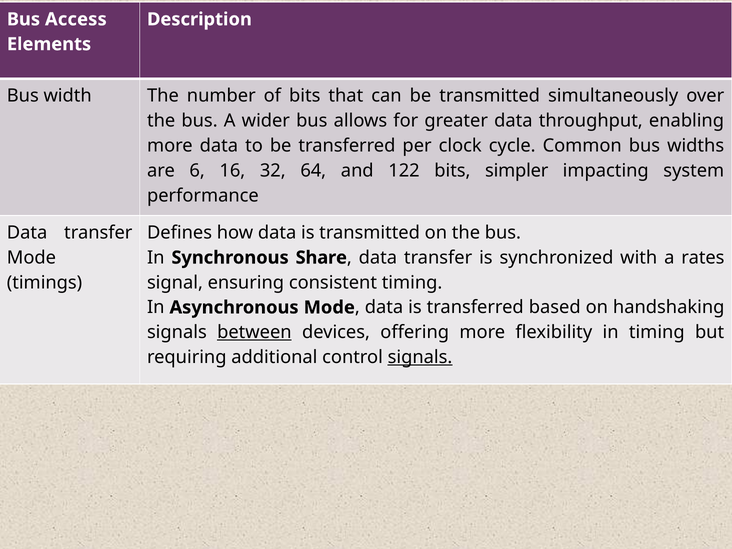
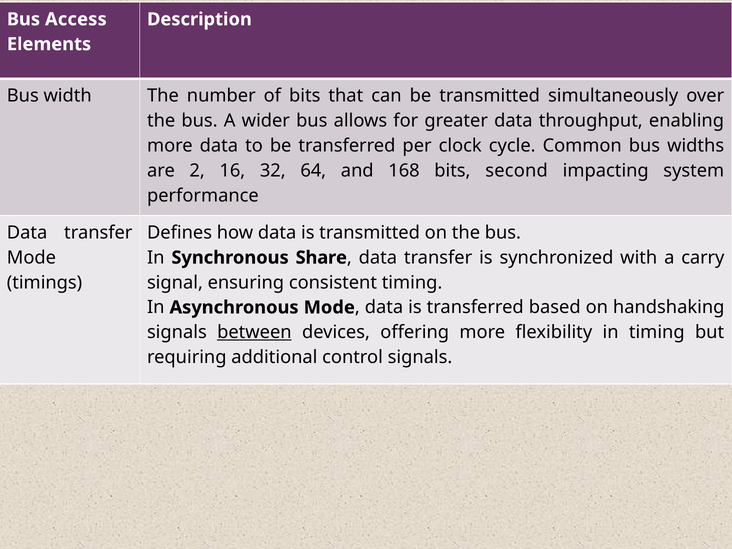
6: 6 -> 2
122: 122 -> 168
simpler: simpler -> second
rates: rates -> carry
signals at (420, 357) underline: present -> none
